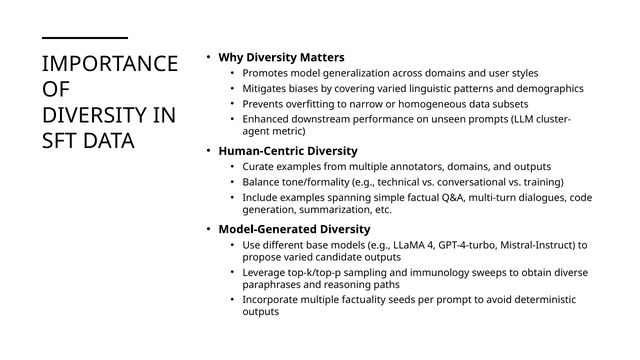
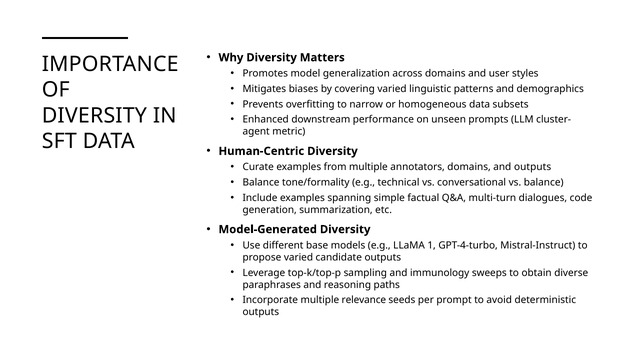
vs training: training -> balance
4: 4 -> 1
factuality: factuality -> relevance
